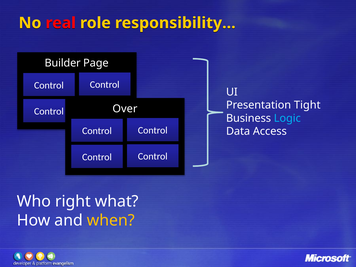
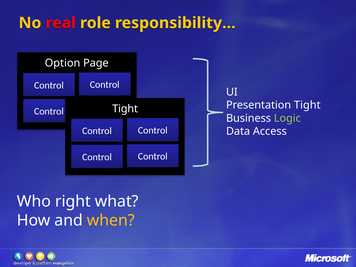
Builder: Builder -> Option
Over at (125, 109): Over -> Tight
Logic colour: light blue -> light green
